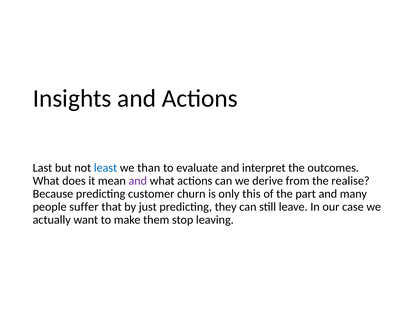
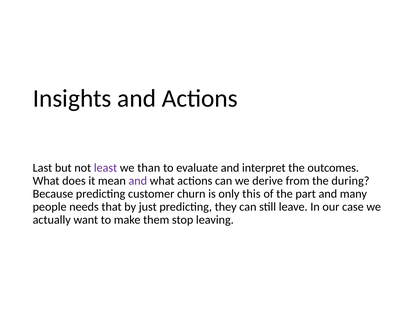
least colour: blue -> purple
realise: realise -> during
suffer: suffer -> needs
